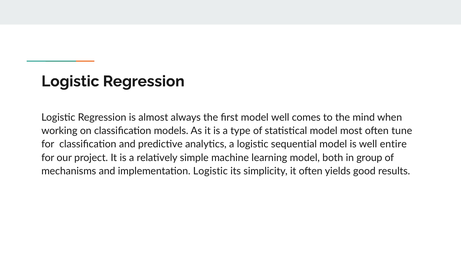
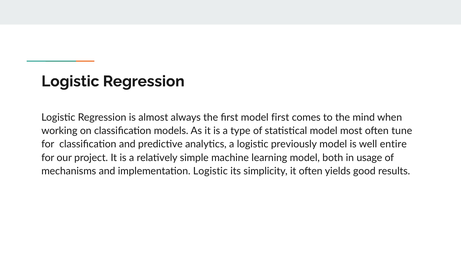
model well: well -> first
sequential: sequential -> previously
group: group -> usage
